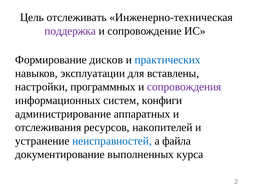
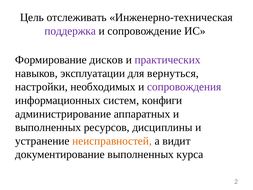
практических colour: blue -> purple
вставлены: вставлены -> вернуться
программных: программных -> необходимых
отслеживания at (48, 127): отслеживания -> выполненных
накопителей: накопителей -> дисциплины
неисправностей colour: blue -> orange
файла: файла -> видит
